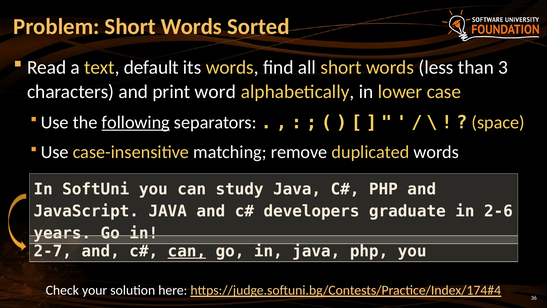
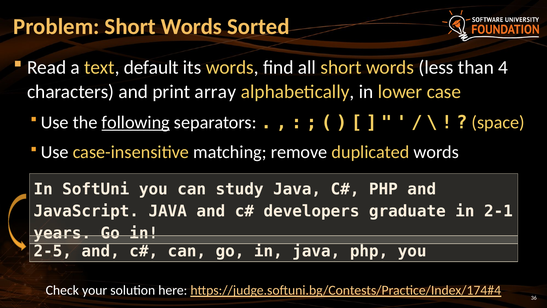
3: 3 -> 4
word: word -> array
2-6: 2-6 -> 2-1
2-7: 2-7 -> 2-5
can at (187, 251) underline: present -> none
